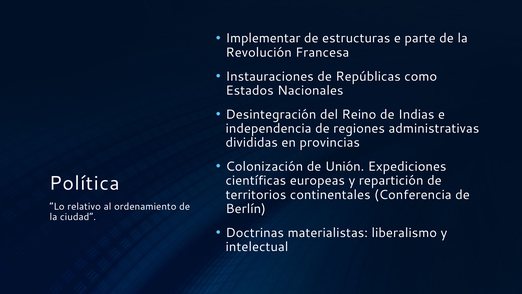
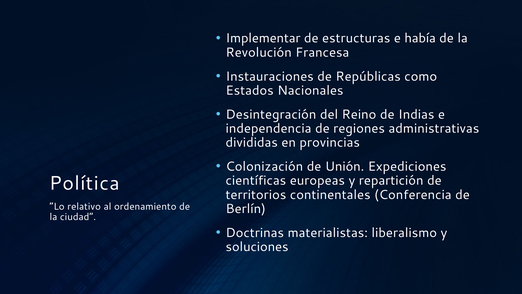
parte: parte -> había
intelectual: intelectual -> soluciones
